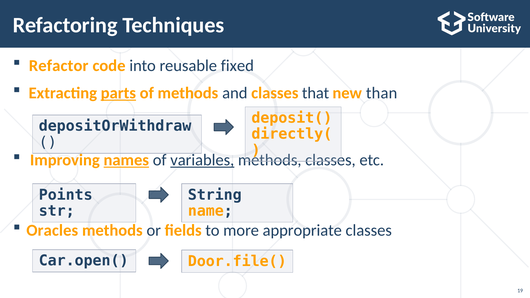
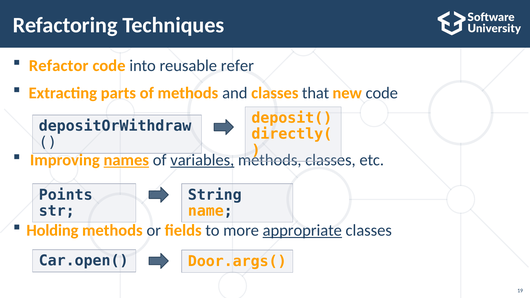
fixed: fixed -> refer
parts underline: present -> none
new than: than -> code
Oracles: Oracles -> Holding
appropriate underline: none -> present
Door.file(: Door.file( -> Door.args(
